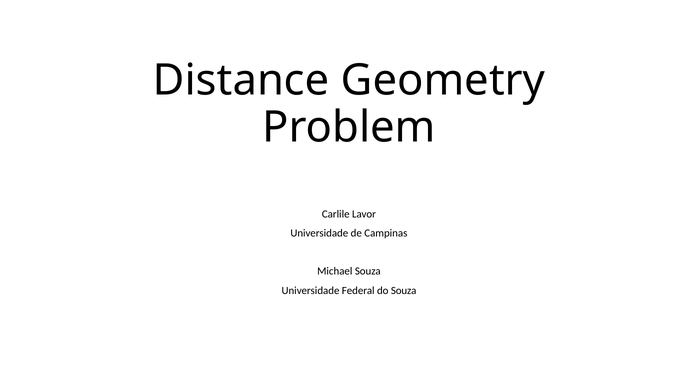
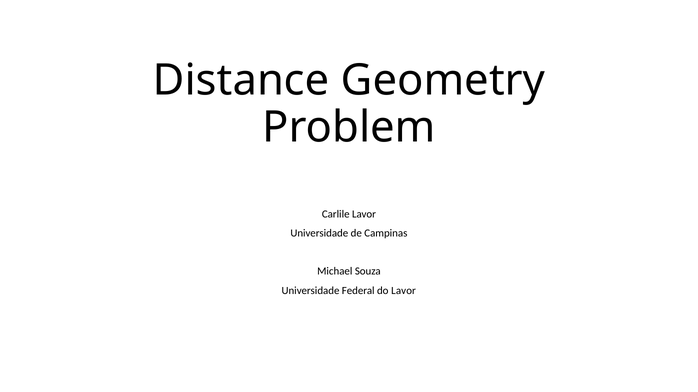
do Souza: Souza -> Lavor
